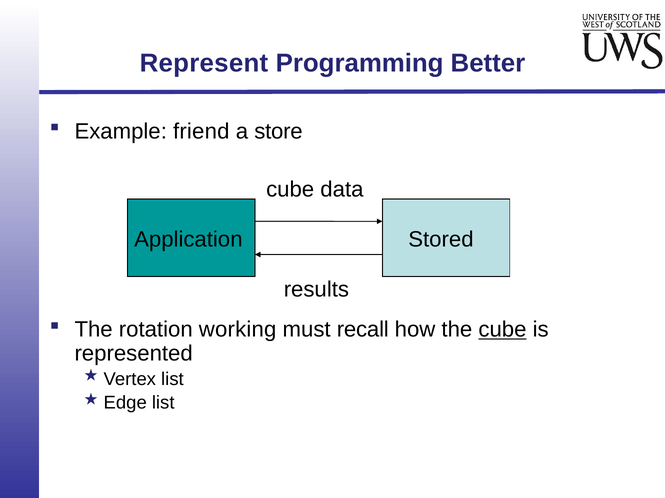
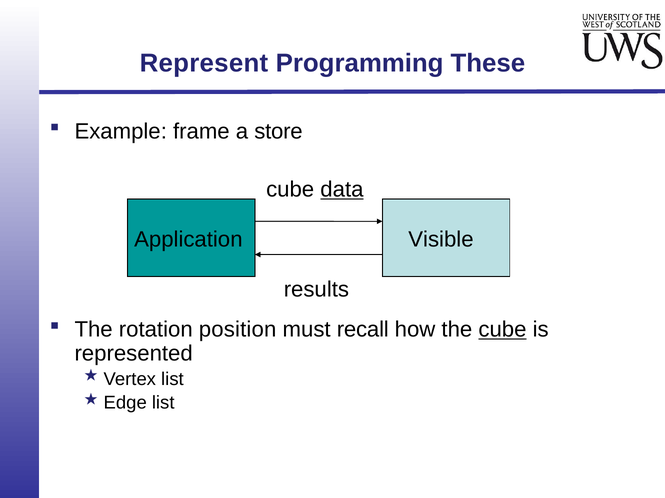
Better: Better -> These
friend: friend -> frame
data underline: none -> present
Stored: Stored -> Visible
working: working -> position
